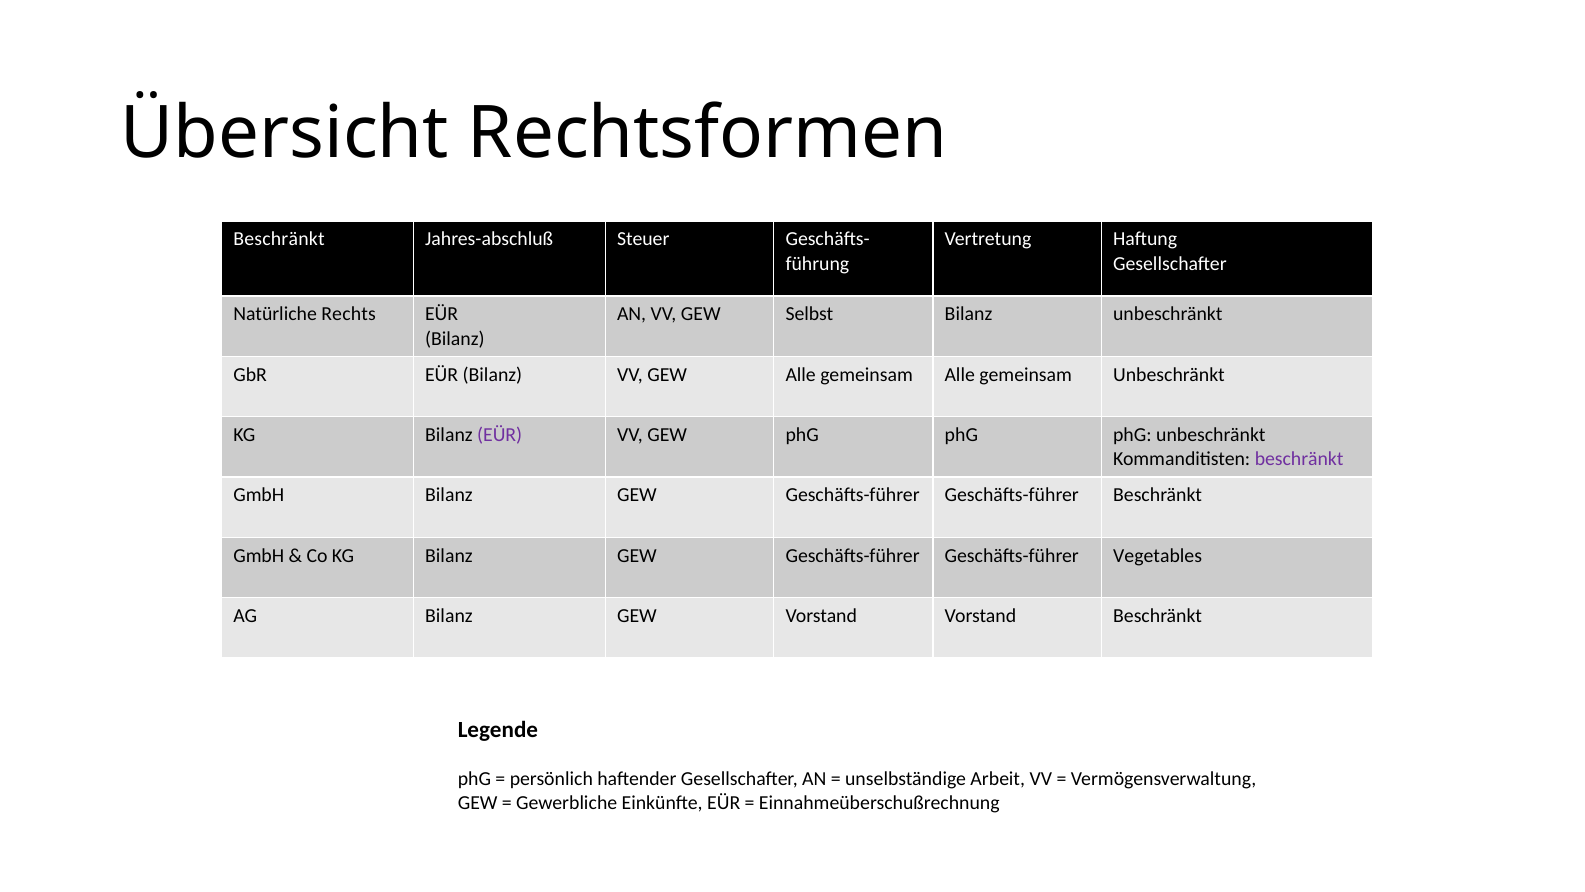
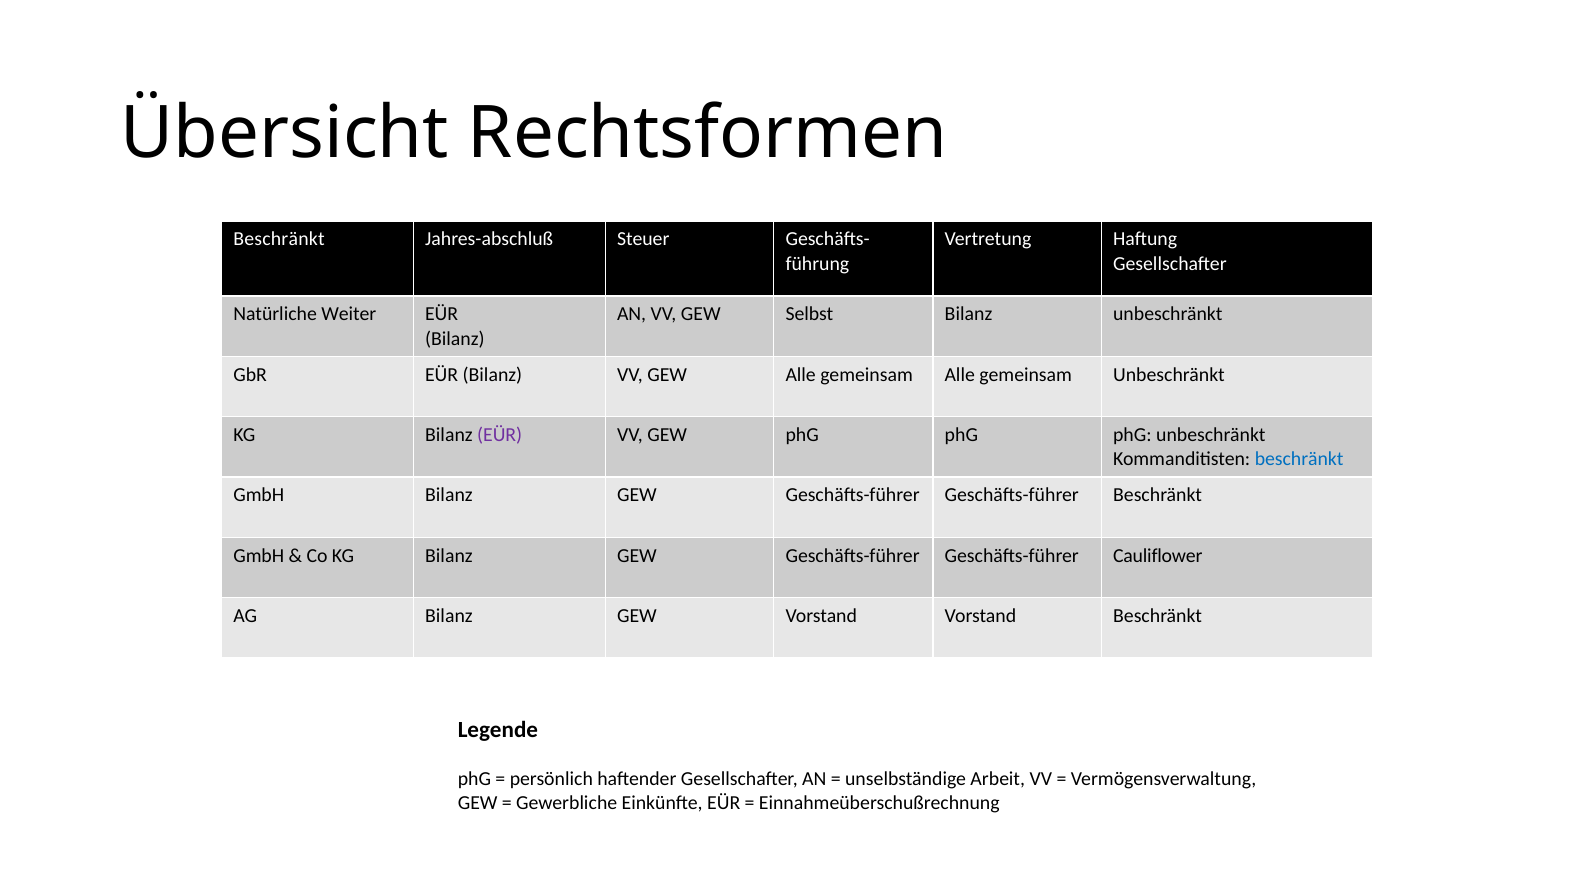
Rechts: Rechts -> Weiter
beschränkt at (1299, 459) colour: purple -> blue
Vegetables: Vegetables -> Cauliflower
